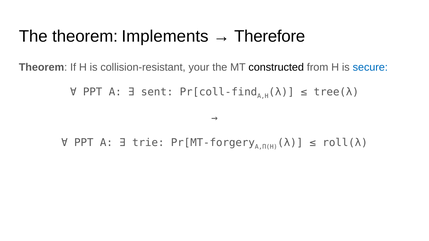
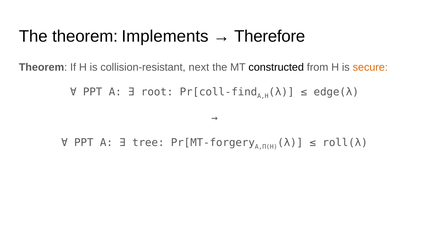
your: your -> next
secure colour: blue -> orange
sent: sent -> root
tree(λ: tree(λ -> edge(λ
trie: trie -> tree
